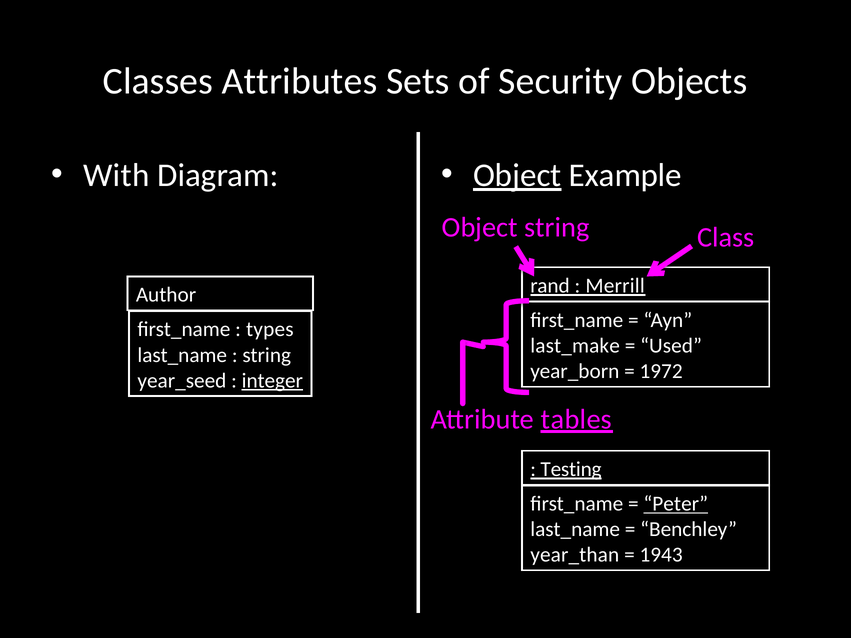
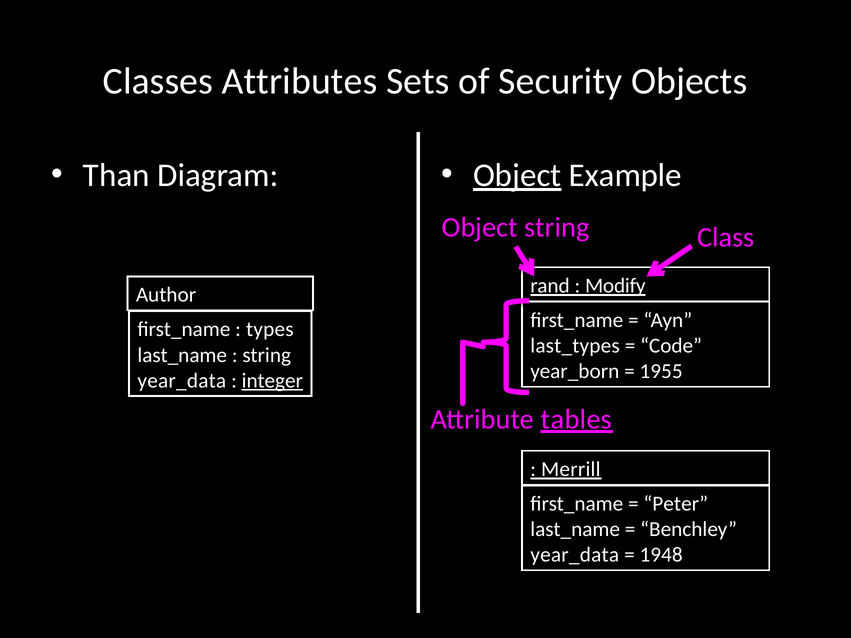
With: With -> Than
Merrill: Merrill -> Modify
last_make: last_make -> last_types
Used: Used -> Code
1972: 1972 -> 1955
year_seed at (182, 381): year_seed -> year_data
Testing: Testing -> Merrill
Peter underline: present -> none
year_than at (575, 555): year_than -> year_data
1943: 1943 -> 1948
